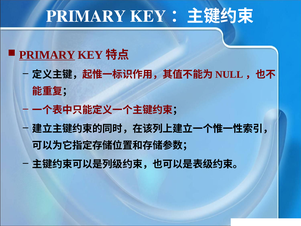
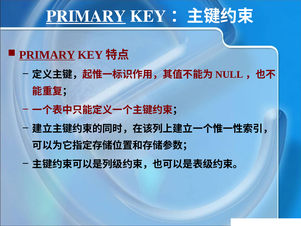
PRIMARY at (86, 16) underline: none -> present
